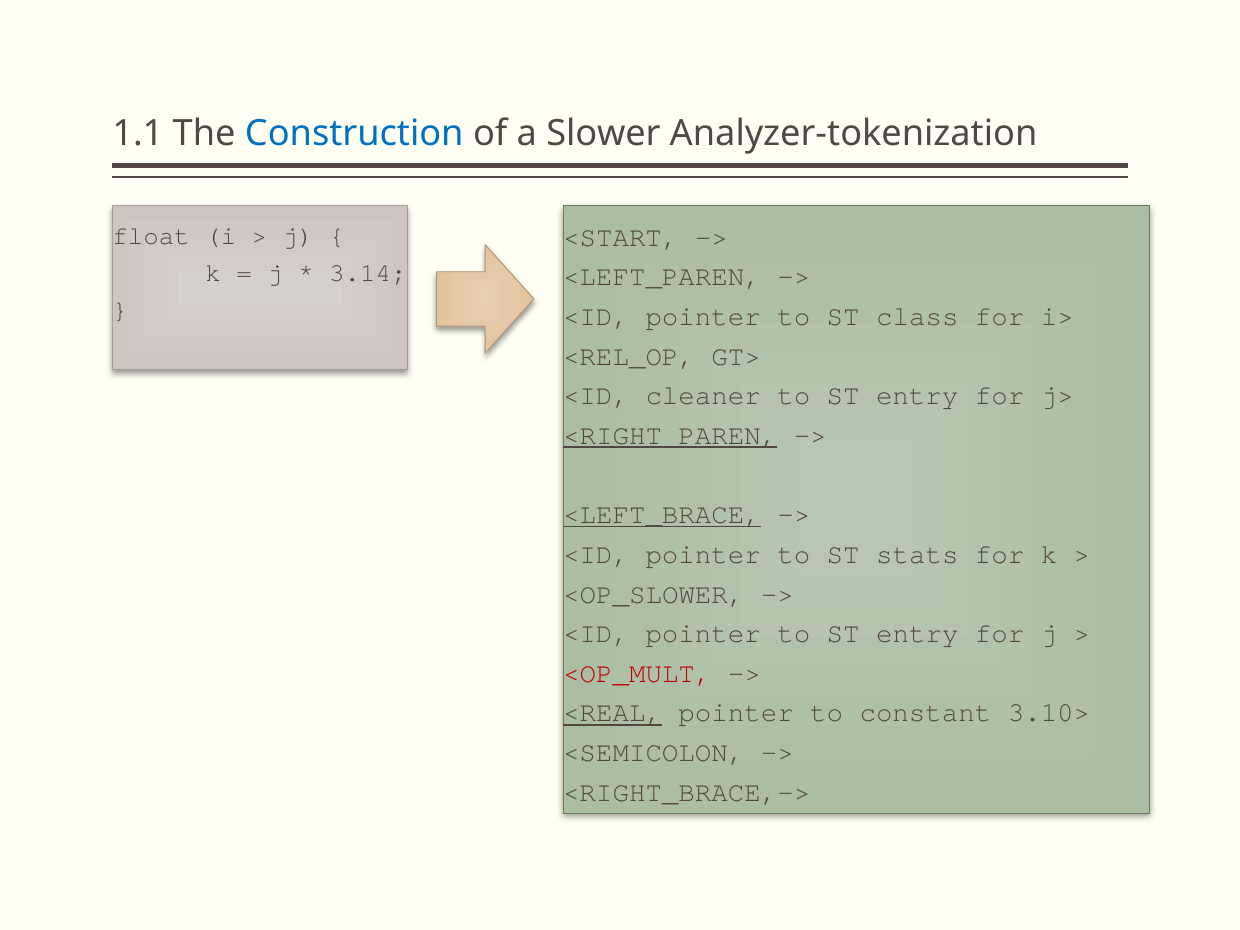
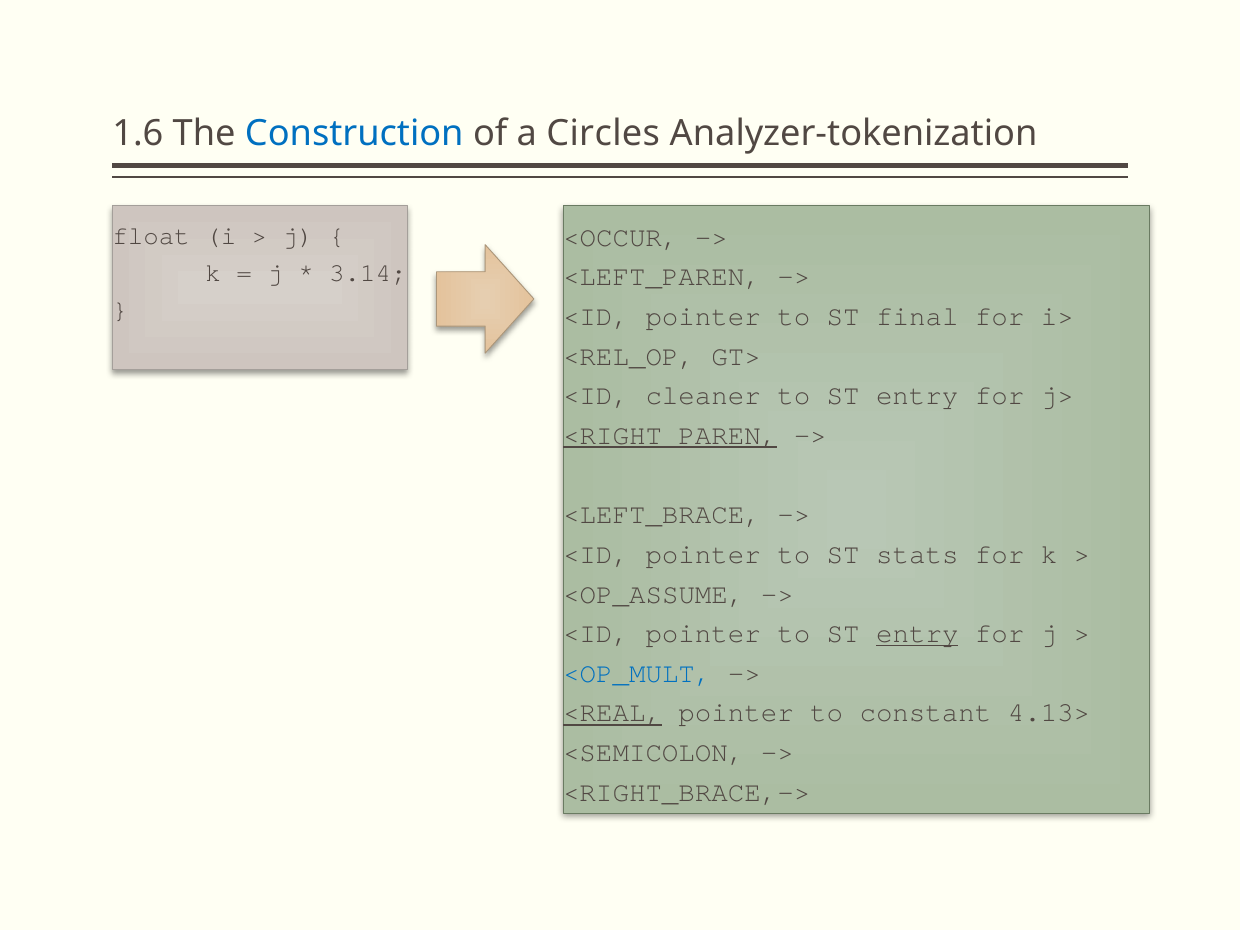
1.1: 1.1 -> 1.6
Slower: Slower -> Circles
<START: <START -> <OCCUR
class: class -> final
<LEFT_BRACE underline: present -> none
<OP_SLOWER: <OP_SLOWER -> <OP_ASSUME
entry at (917, 634) underline: none -> present
<OP_MULT colour: red -> blue
3.10>: 3.10> -> 4.13>
